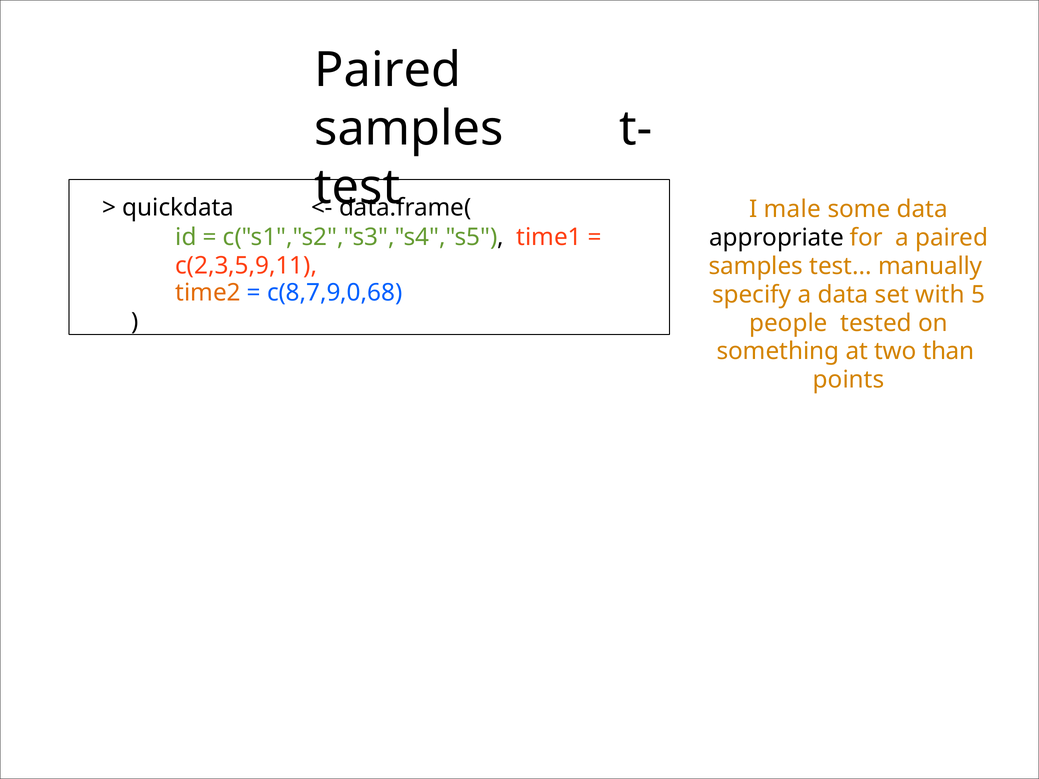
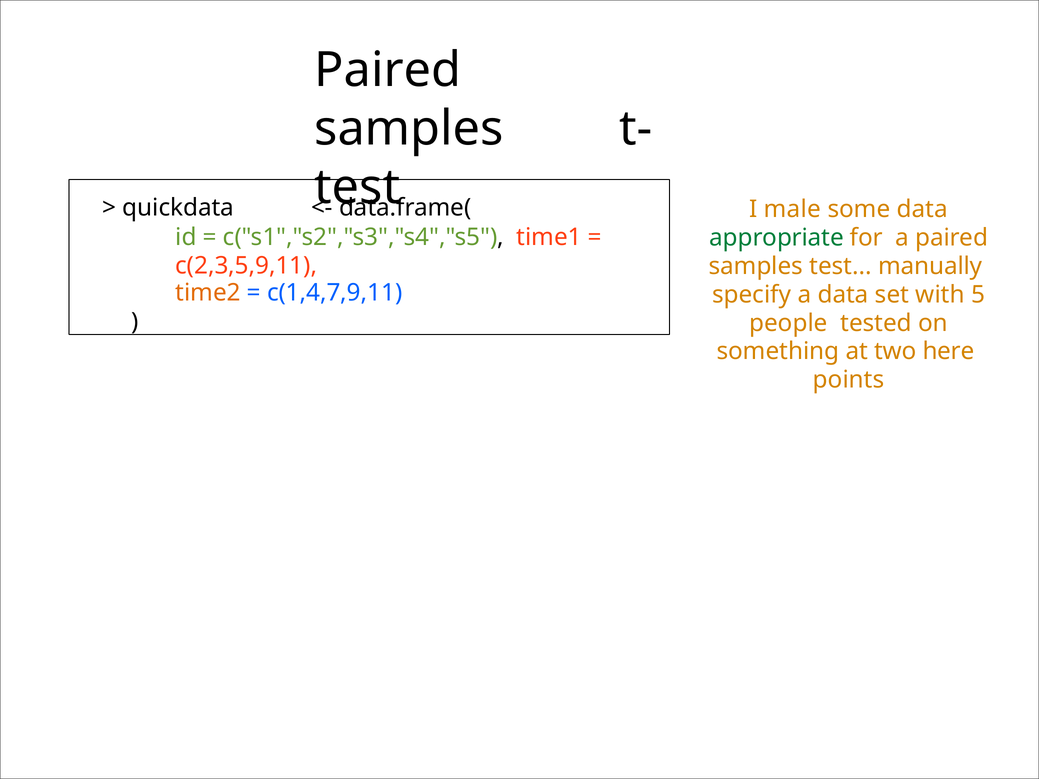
appropriate colour: black -> green
c(8,7,9,0,68: c(8,7,9,0,68 -> c(1,4,7,9,11
than: than -> here
